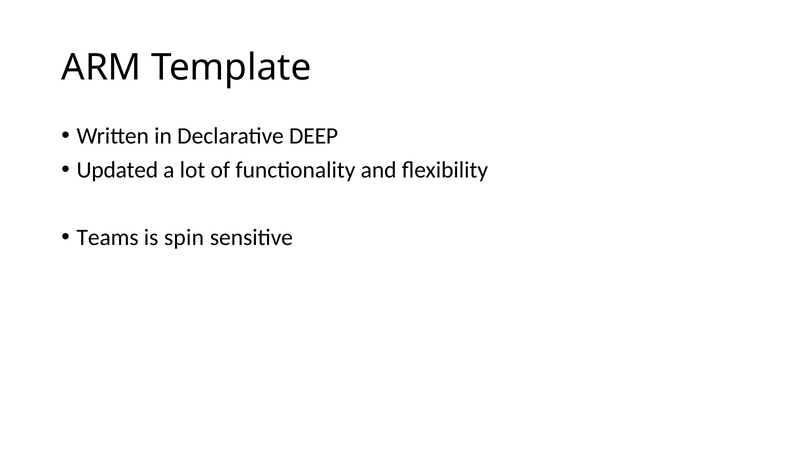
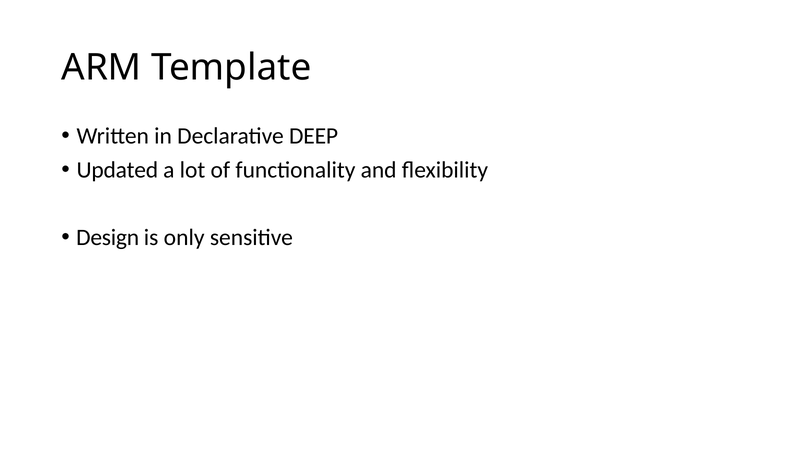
Teams: Teams -> Design
spin: spin -> only
